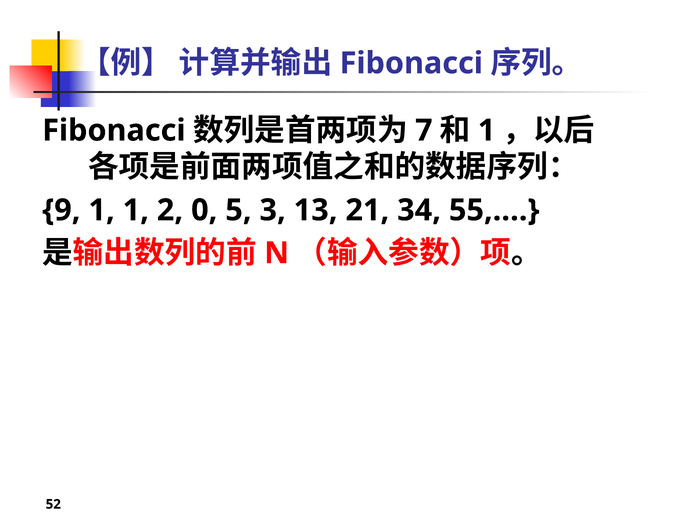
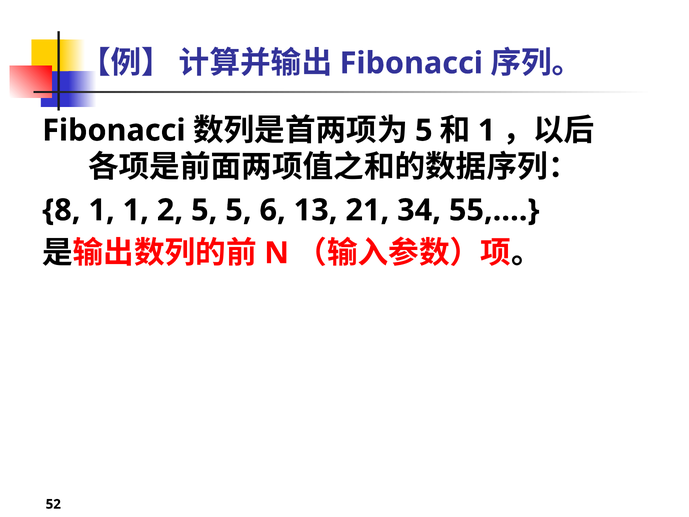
7 at (424, 130): 7 -> 5
9: 9 -> 8
2 0: 0 -> 5
3: 3 -> 6
